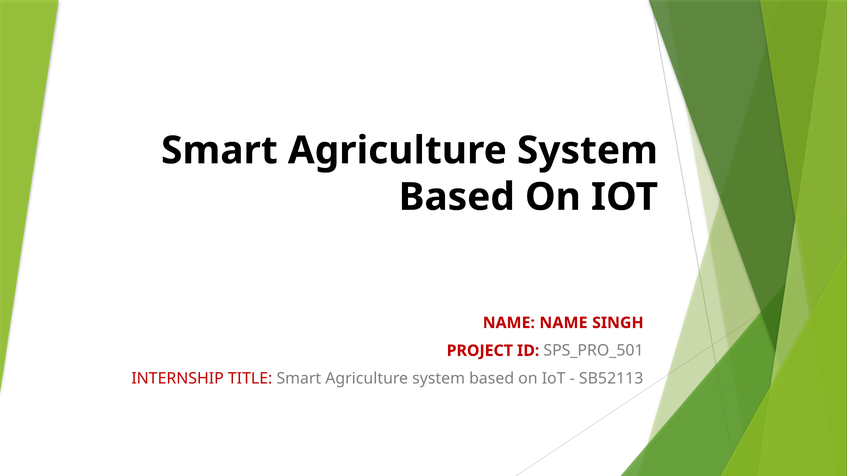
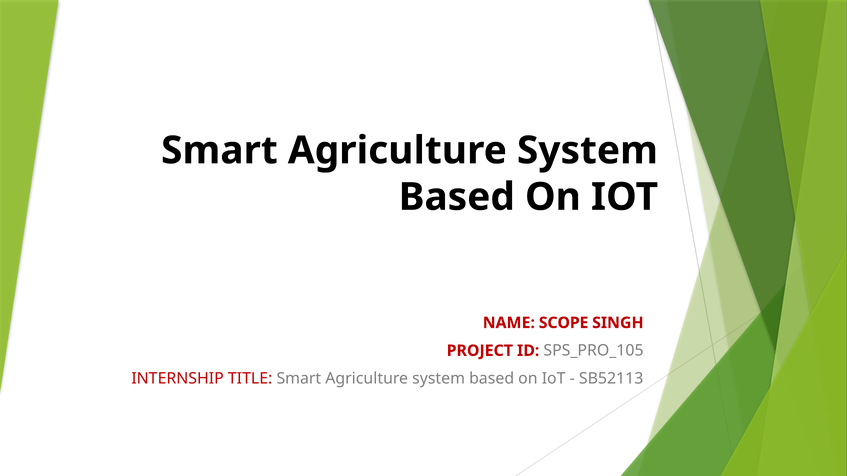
NAME NAME: NAME -> SCOPE
SPS_PRO_501: SPS_PRO_501 -> SPS_PRO_105
